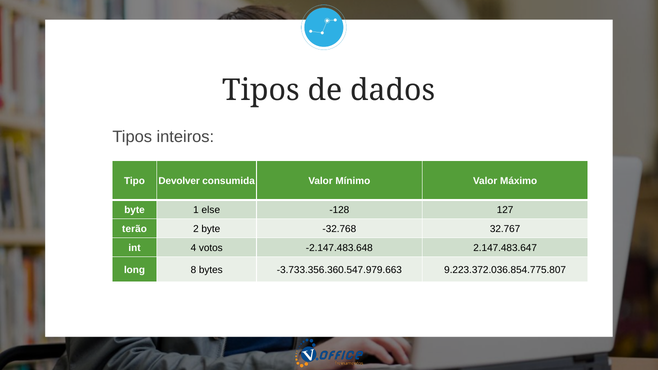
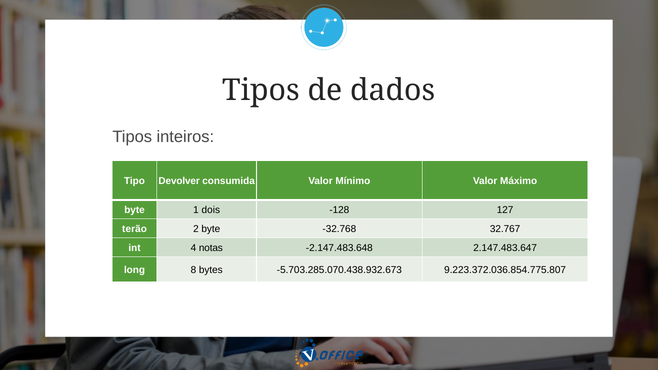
else: else -> dois
votos: votos -> notas
-3.733.356.360.547.979.663: -3.733.356.360.547.979.663 -> -5.703.285.070.438.932.673
